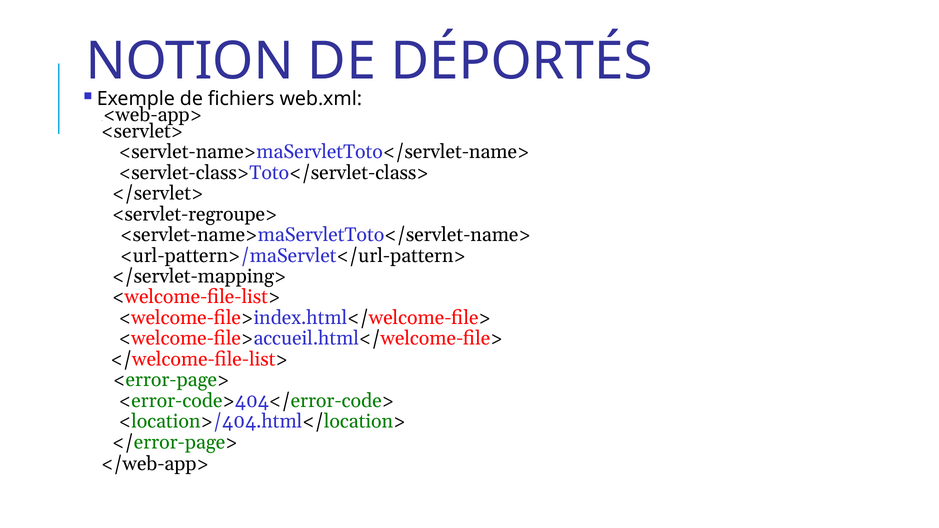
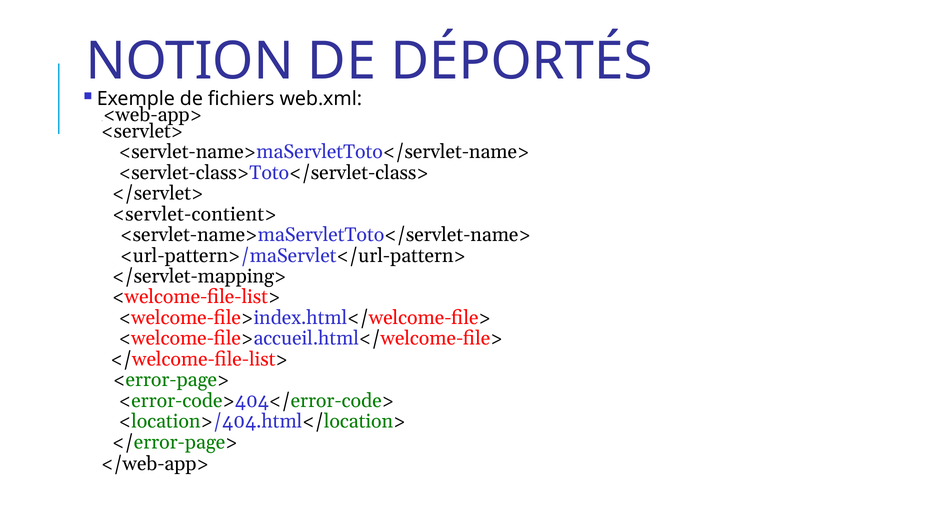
<servlet-regroupe>: <servlet-regroupe> -> <servlet-contient>
